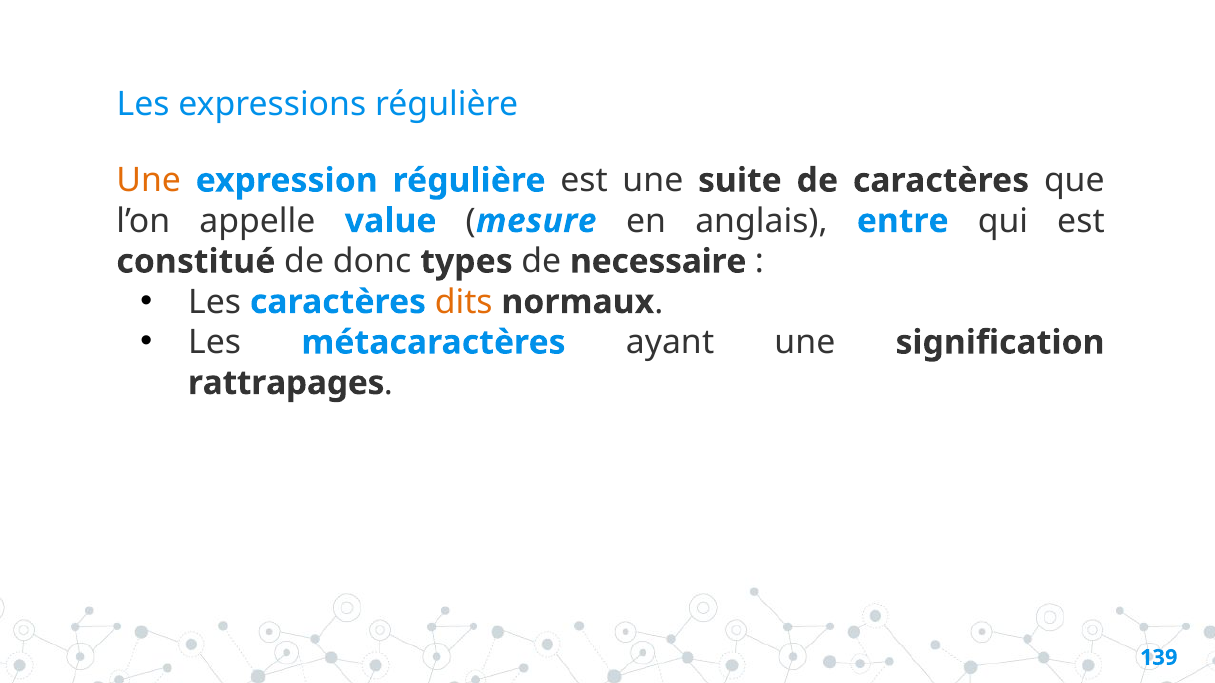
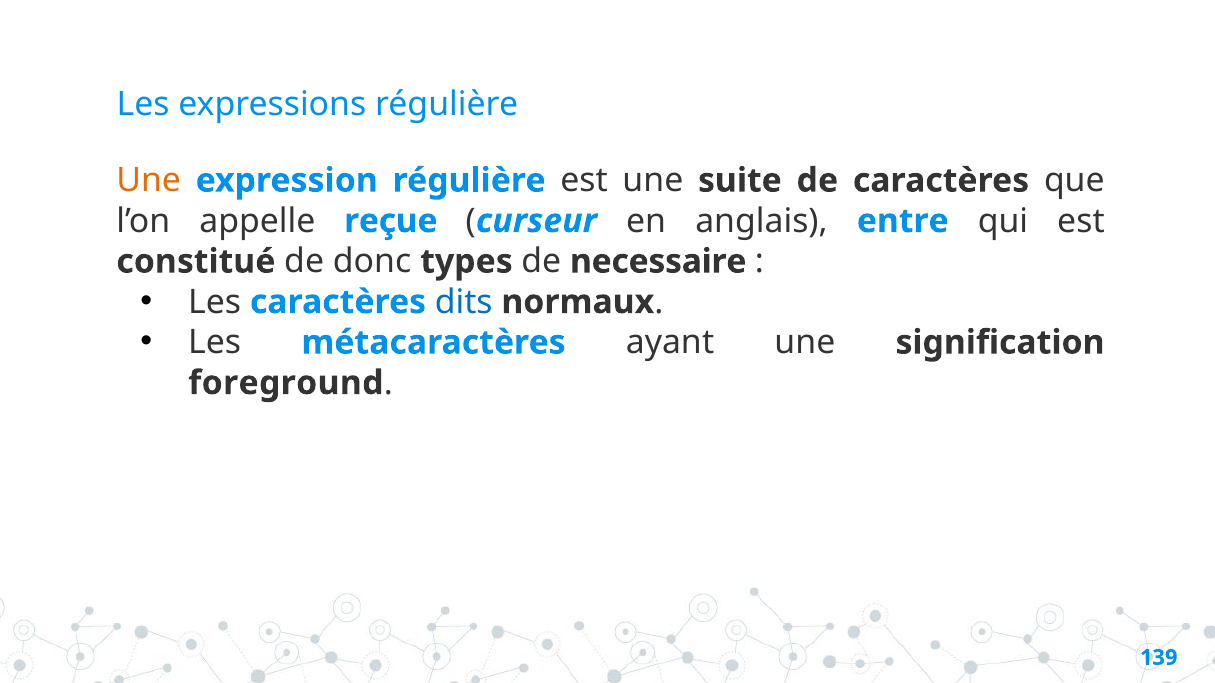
value: value -> reçue
mesure: mesure -> curseur
dits colour: orange -> blue
rattrapages: rattrapages -> foreground
